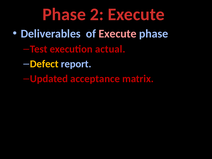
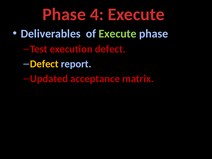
2: 2 -> 4
Execute at (118, 34) colour: pink -> light green
execution actual: actual -> defect
